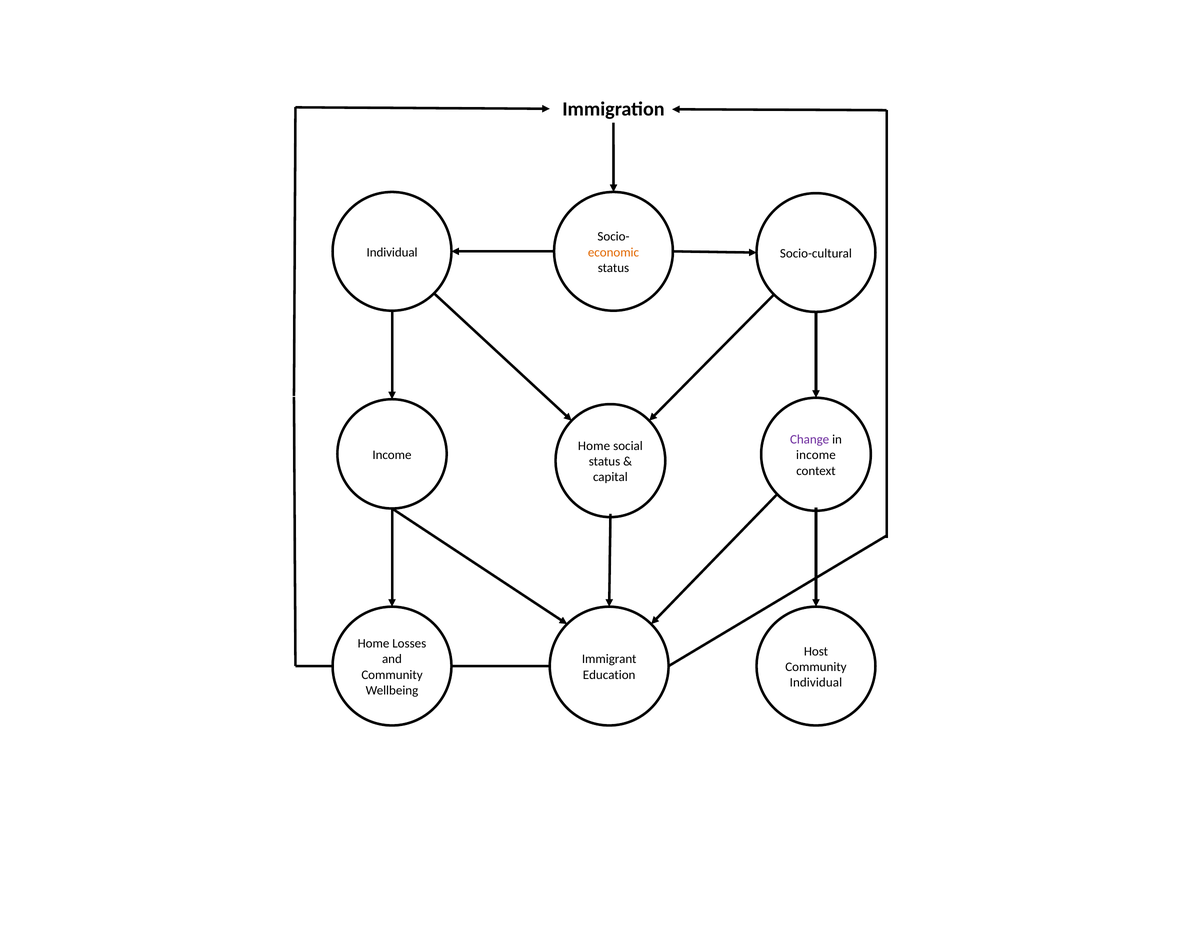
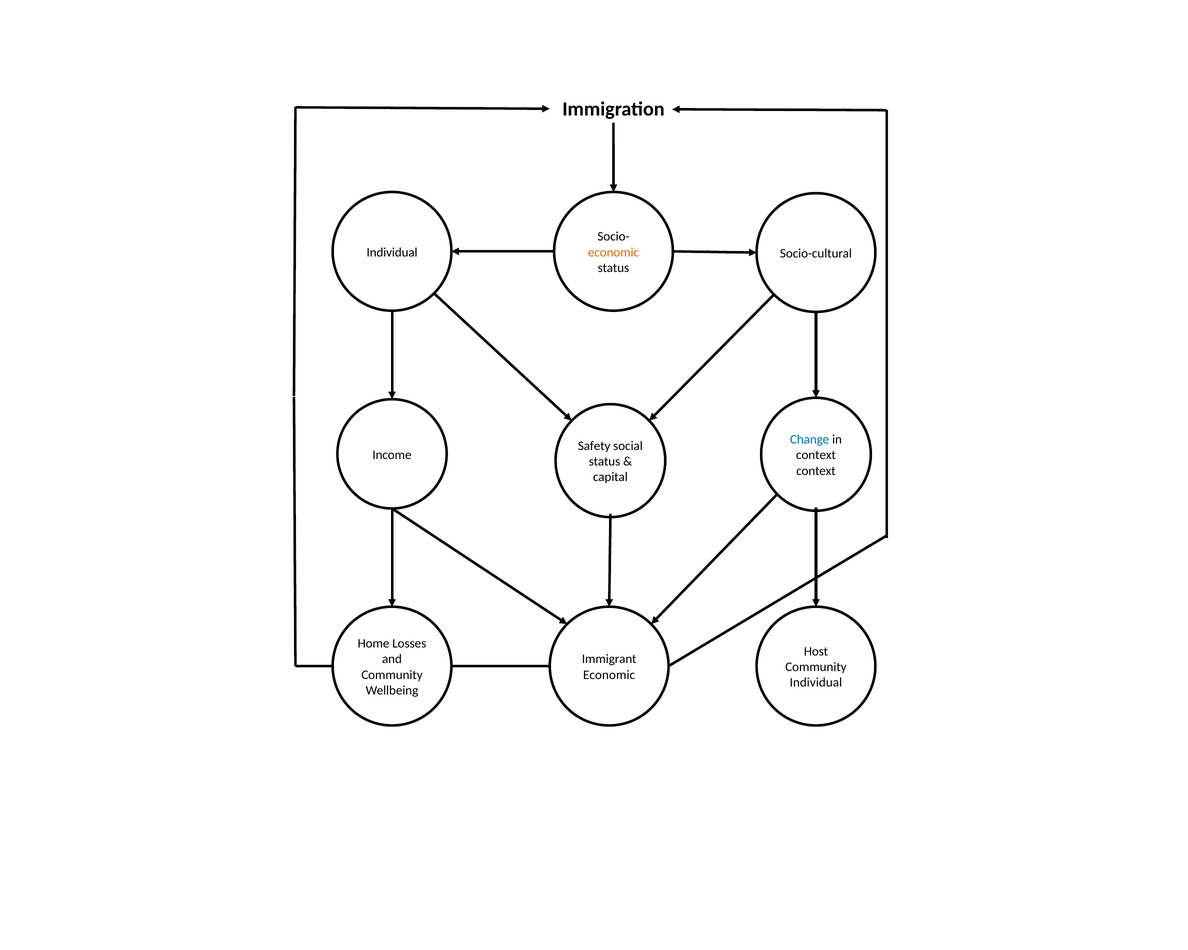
Change colour: purple -> blue
Home at (594, 446): Home -> Safety
income at (816, 455): income -> context
Education at (609, 675): Education -> Economic
